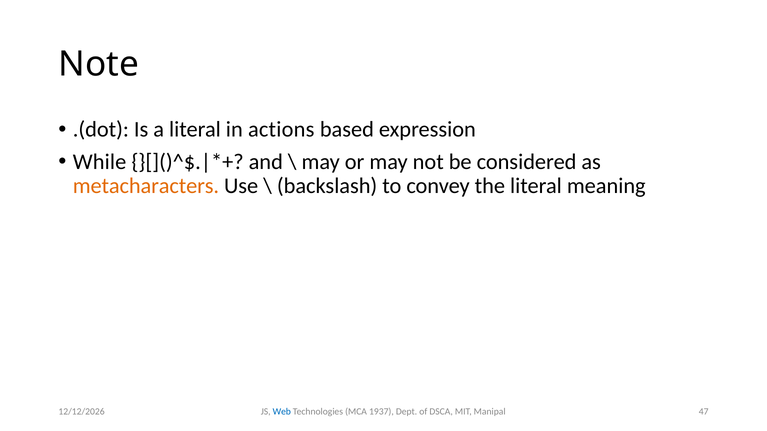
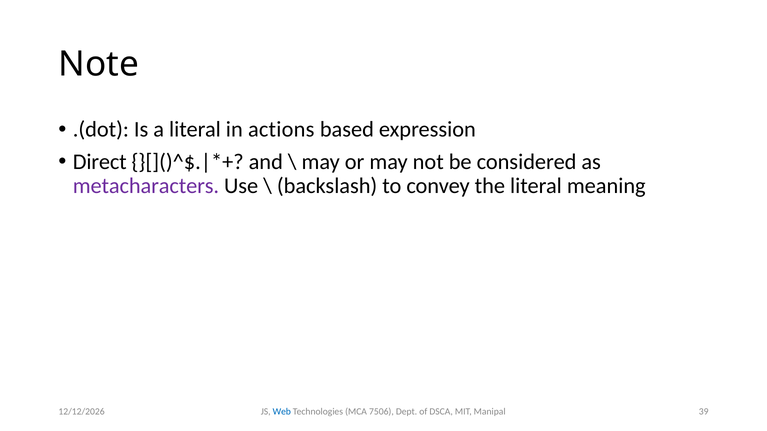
While: While -> Direct
metacharacters colour: orange -> purple
1937: 1937 -> 7506
47: 47 -> 39
